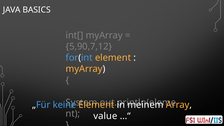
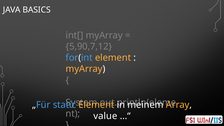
keine: keine -> static
